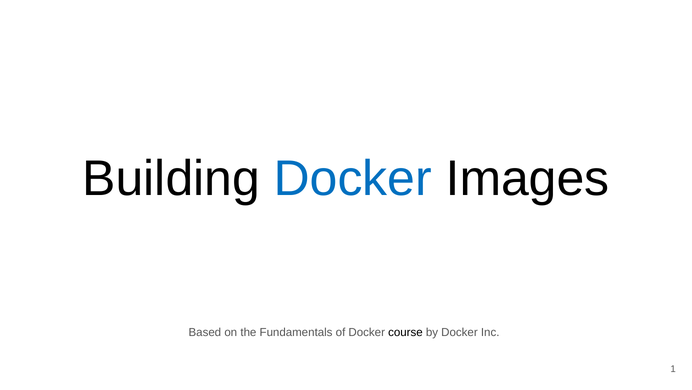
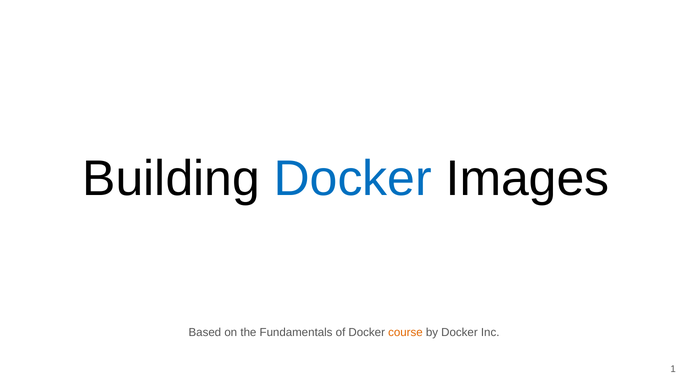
course colour: black -> orange
